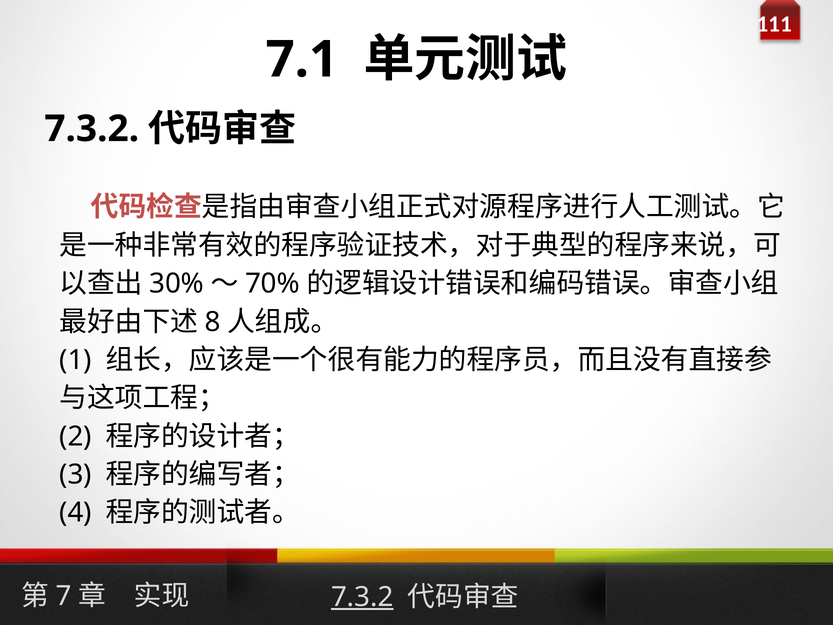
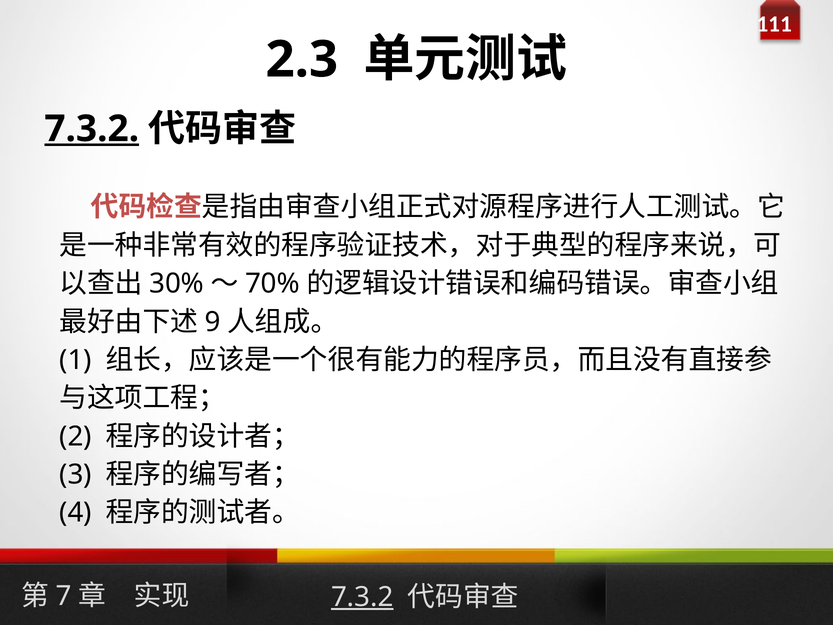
7.1: 7.1 -> 2.3
7.3.2 at (92, 129) underline: none -> present
8: 8 -> 9
